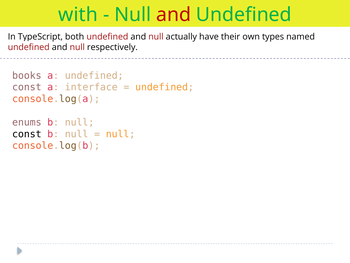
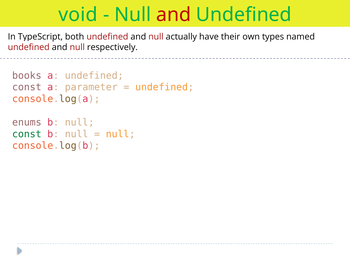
with: with -> void
interface: interface -> parameter
const at (27, 134) colour: black -> green
